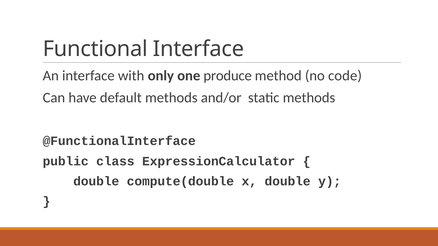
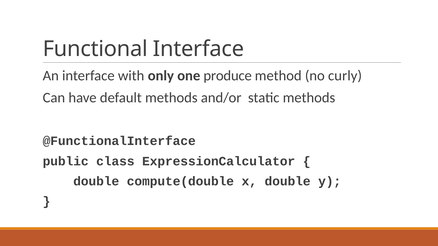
code: code -> curly
